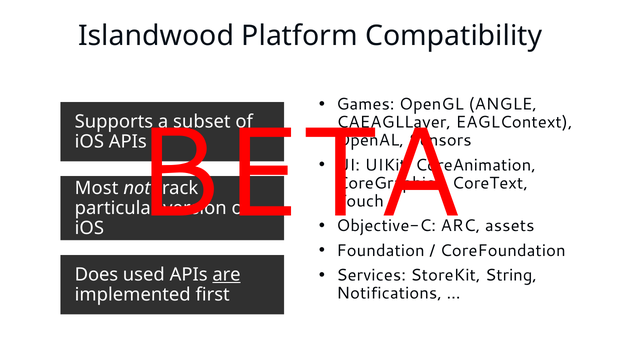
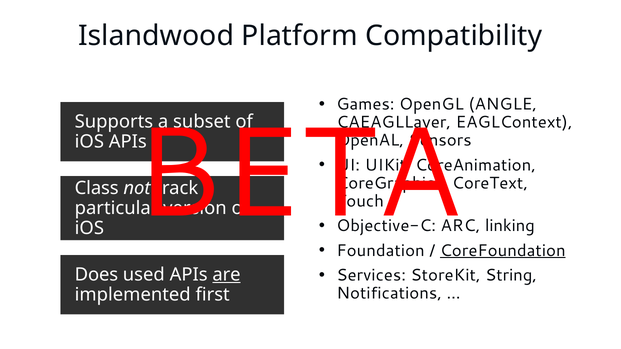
Most: Most -> Class
assets: assets -> linking
CoreFoundation underline: none -> present
